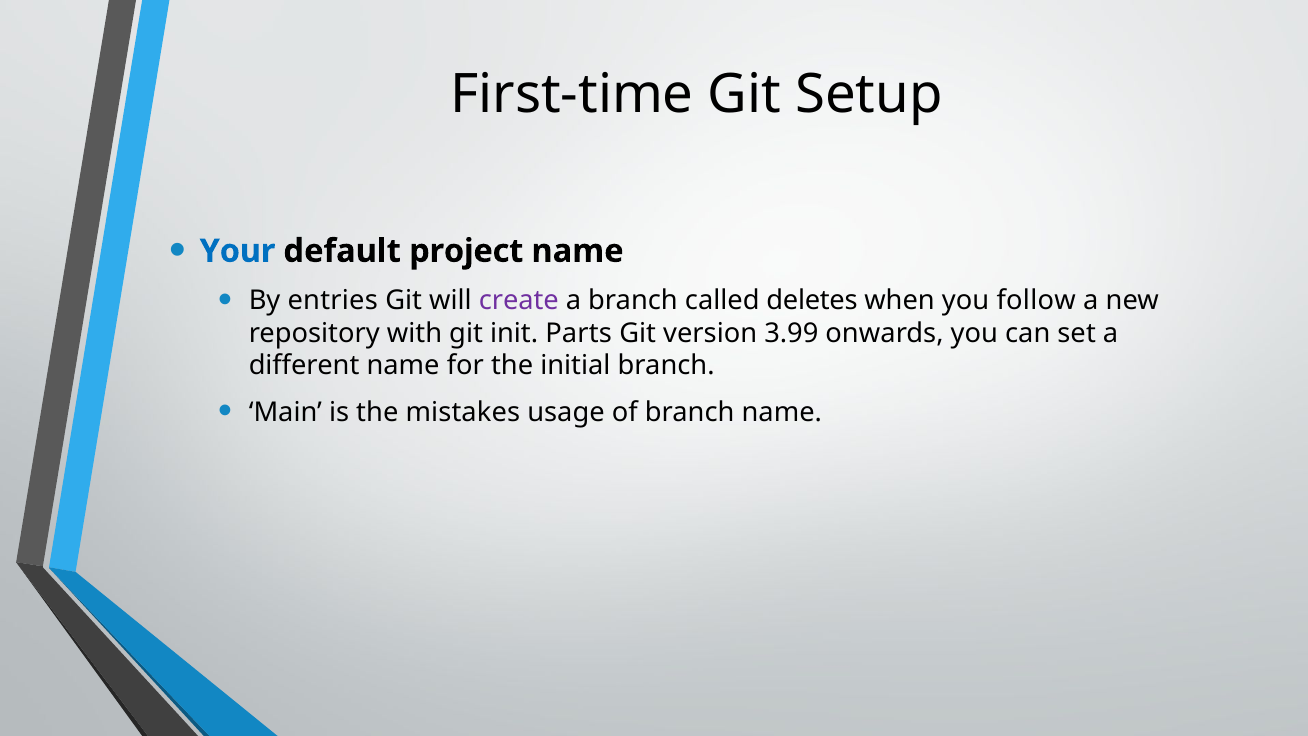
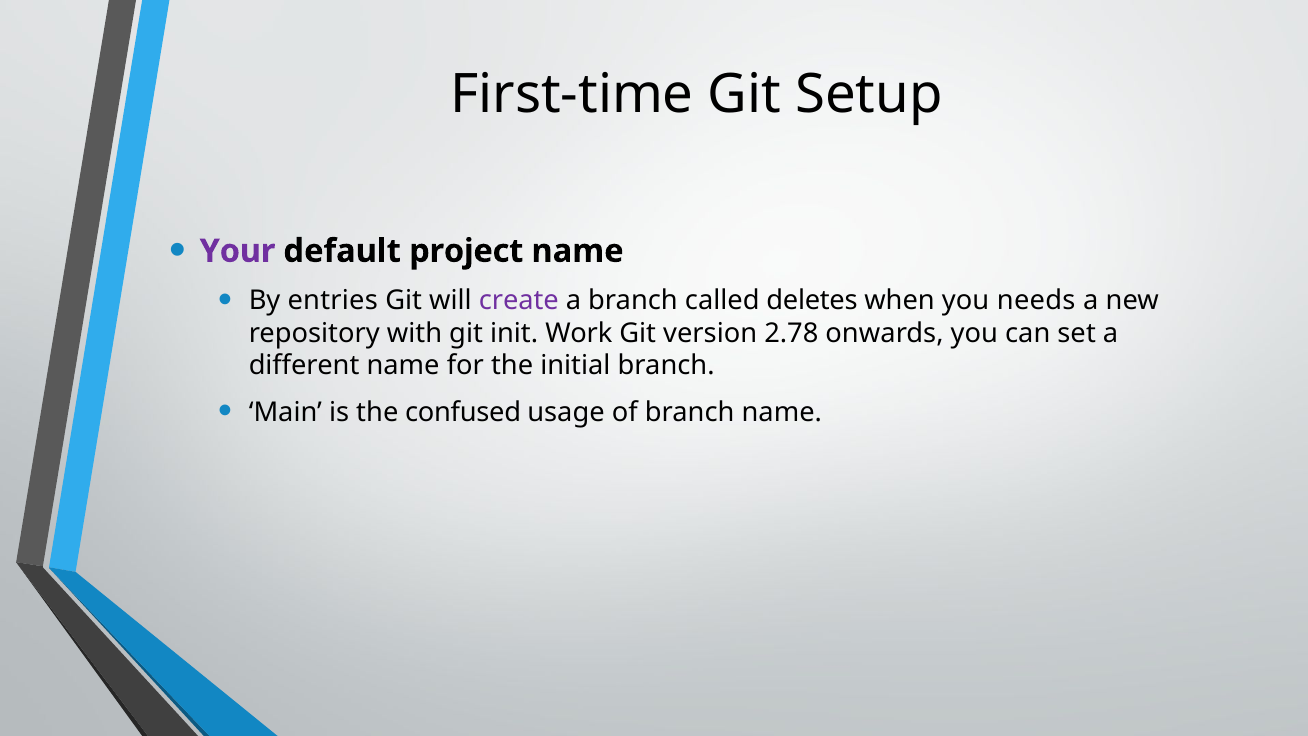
Your colour: blue -> purple
follow: follow -> needs
Parts: Parts -> Work
3.99: 3.99 -> 2.78
mistakes: mistakes -> confused
